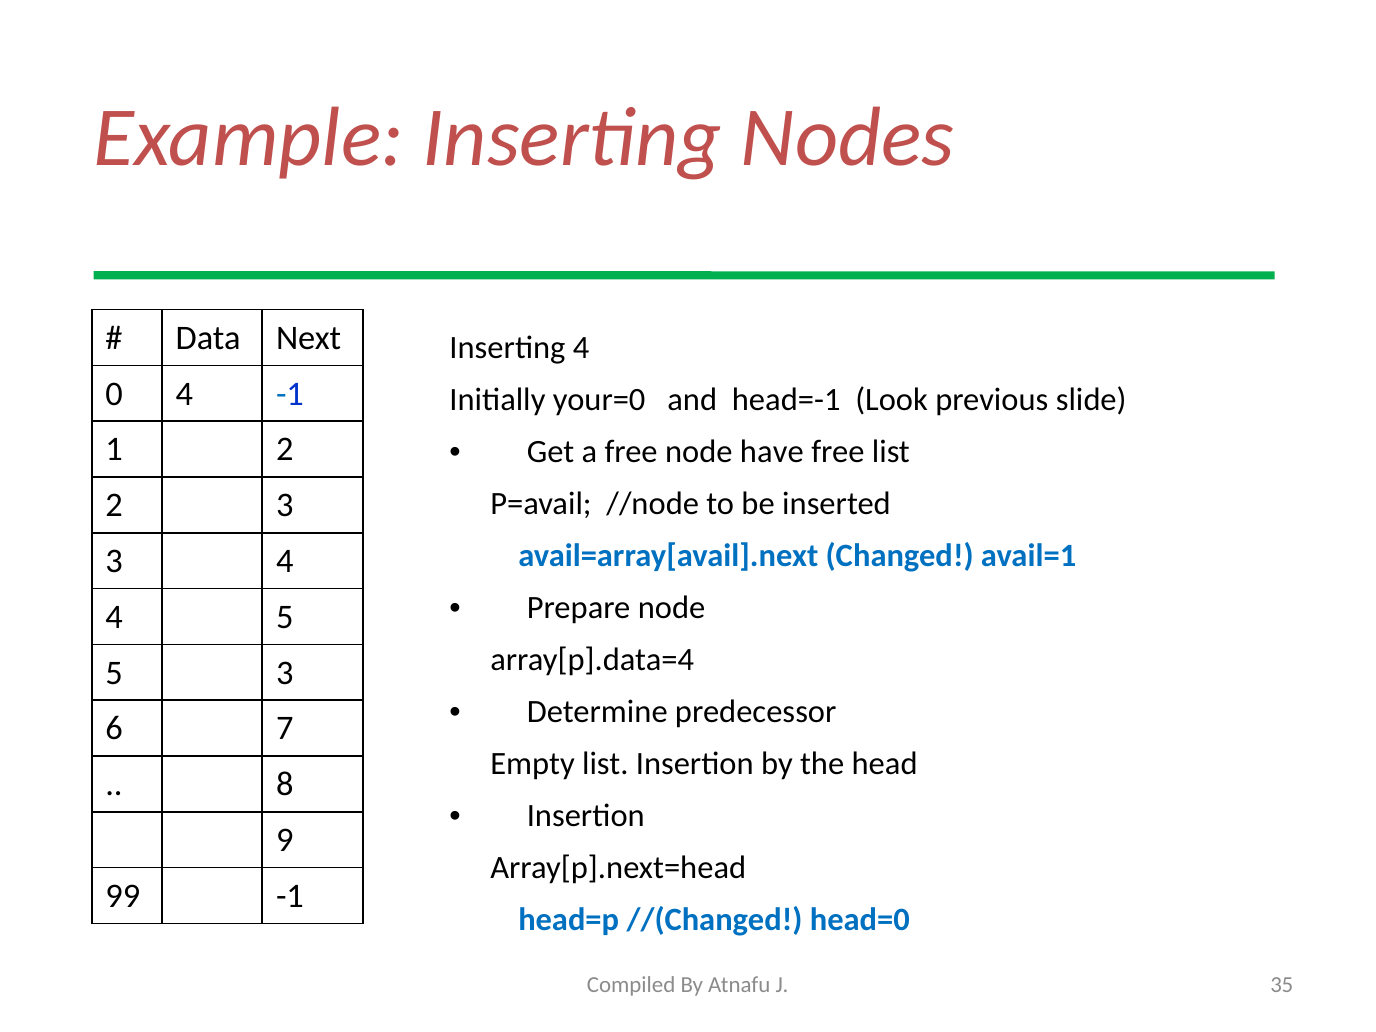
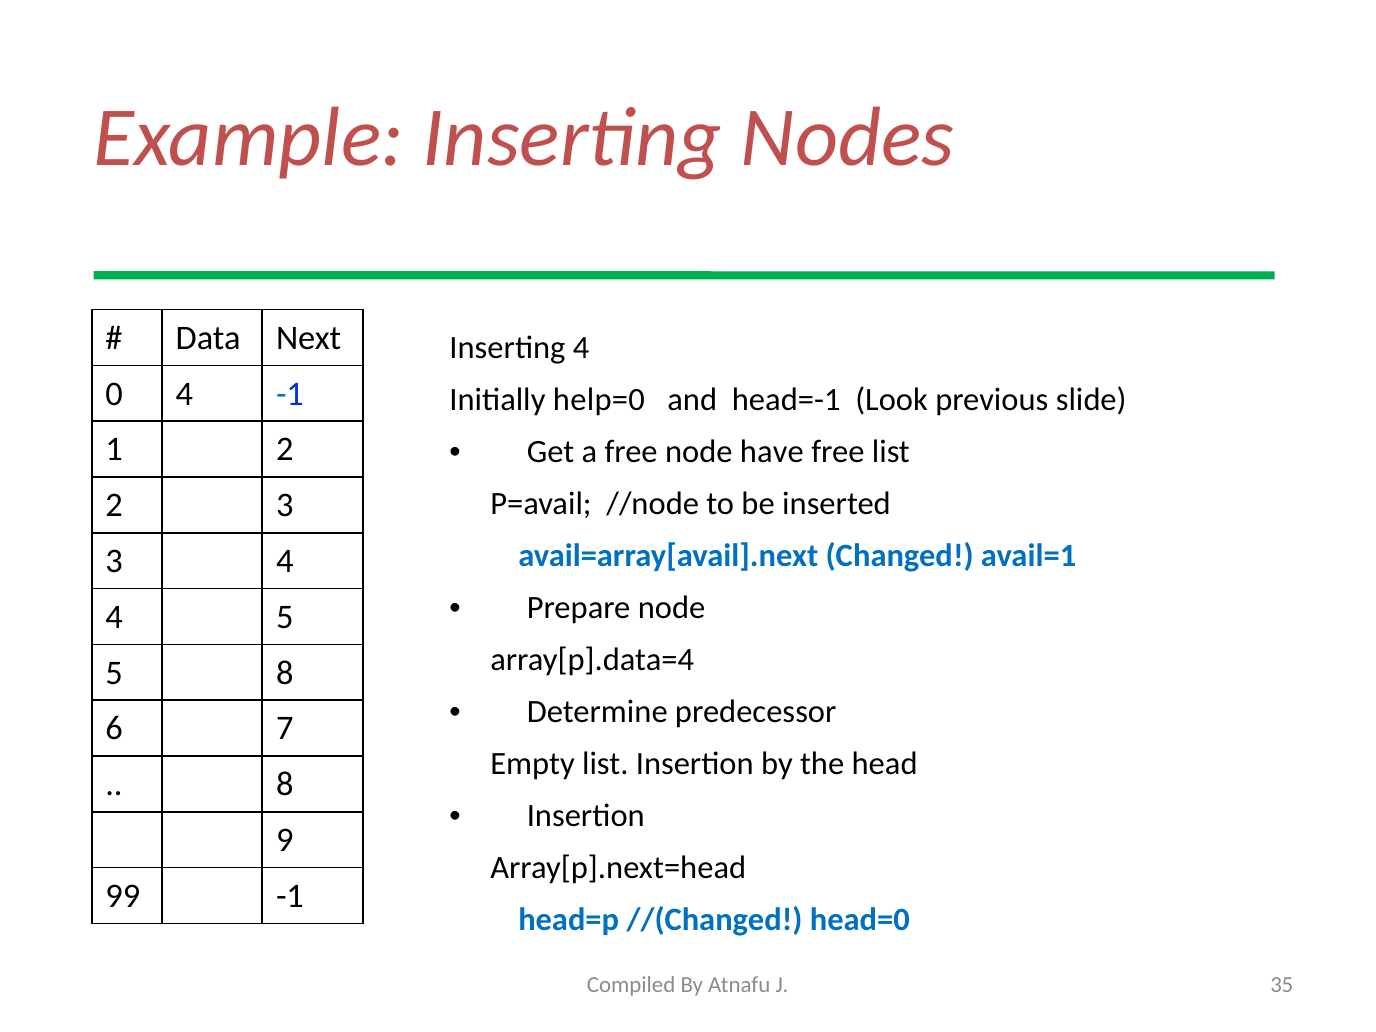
your=0: your=0 -> help=0
5 3: 3 -> 8
